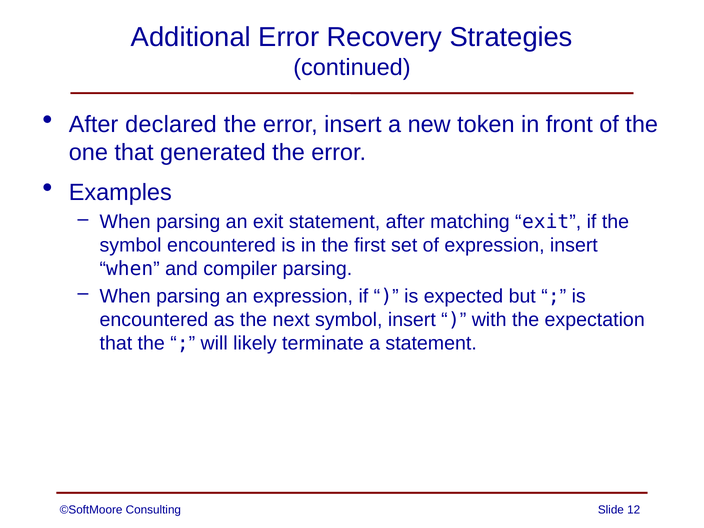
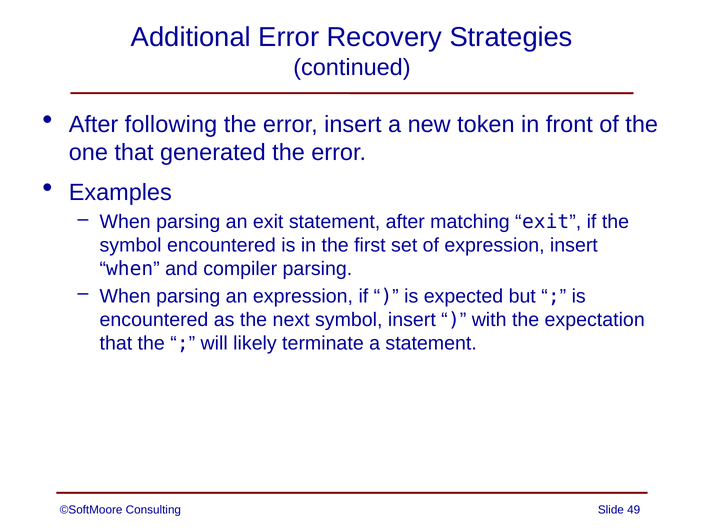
declared: declared -> following
12: 12 -> 49
